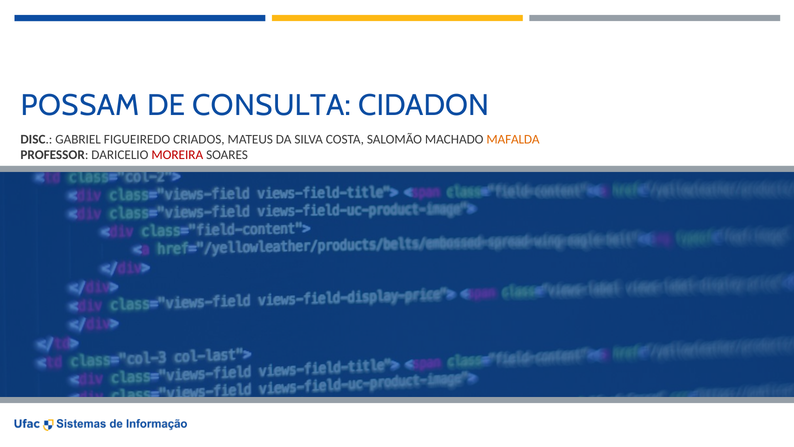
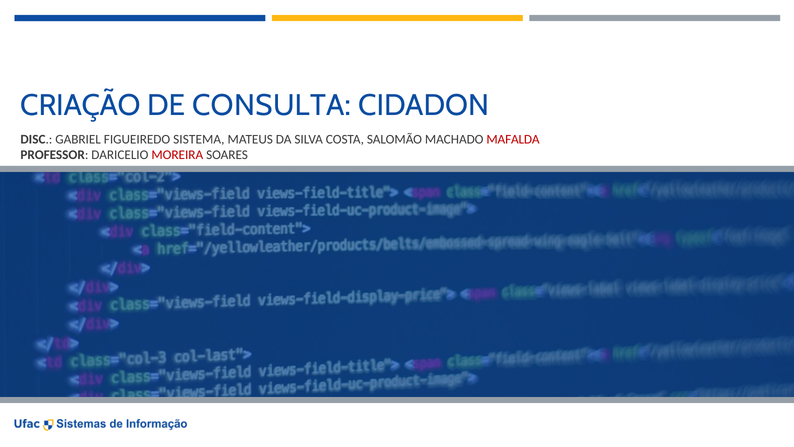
POSSAM: POSSAM -> CRIAÇÃO
CRIADOS: CRIADOS -> SISTEMA
MAFALDA colour: orange -> red
